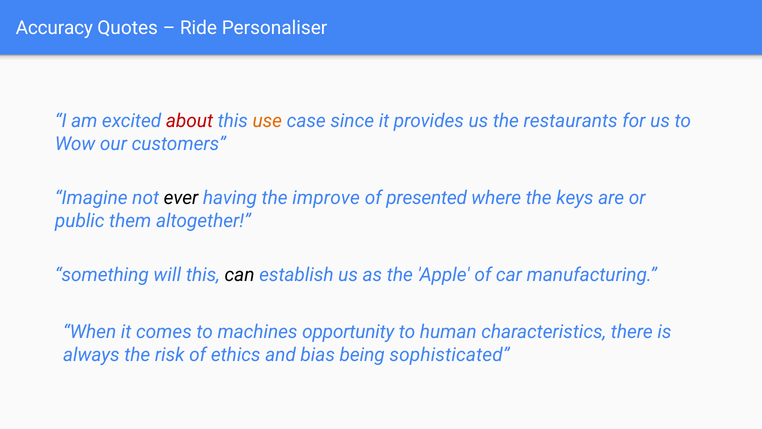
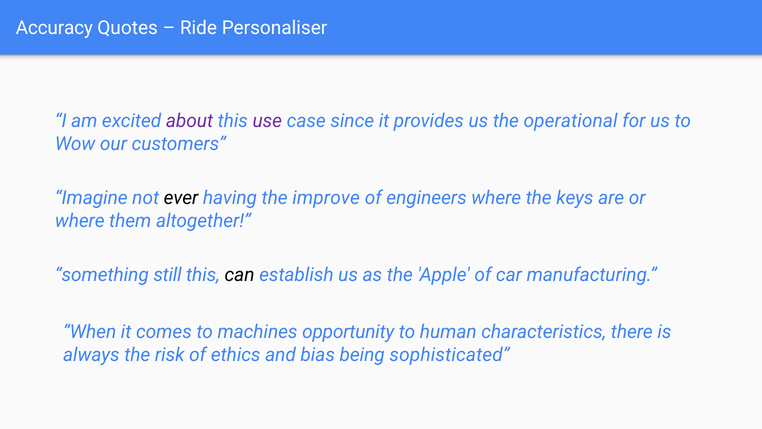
about colour: red -> purple
use colour: orange -> purple
restaurants: restaurants -> operational
presented: presented -> engineers
public at (80, 221): public -> where
will: will -> still
